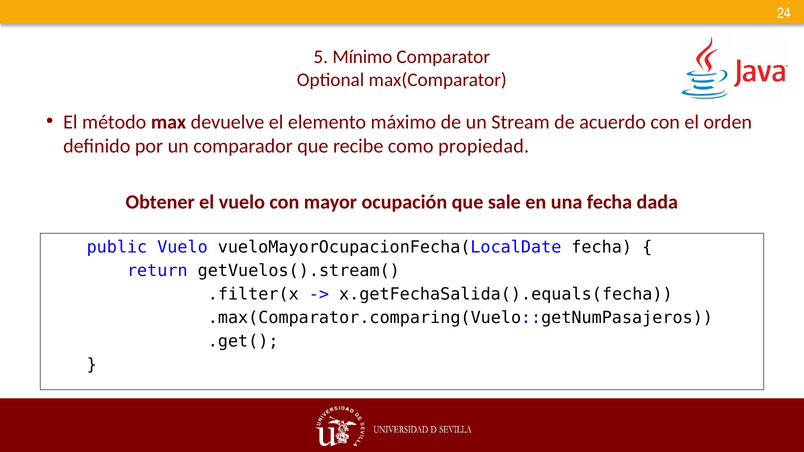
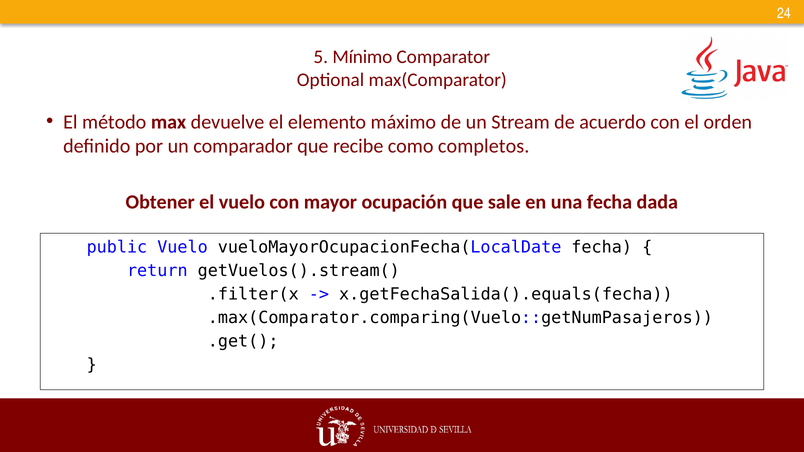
propiedad: propiedad -> completos
